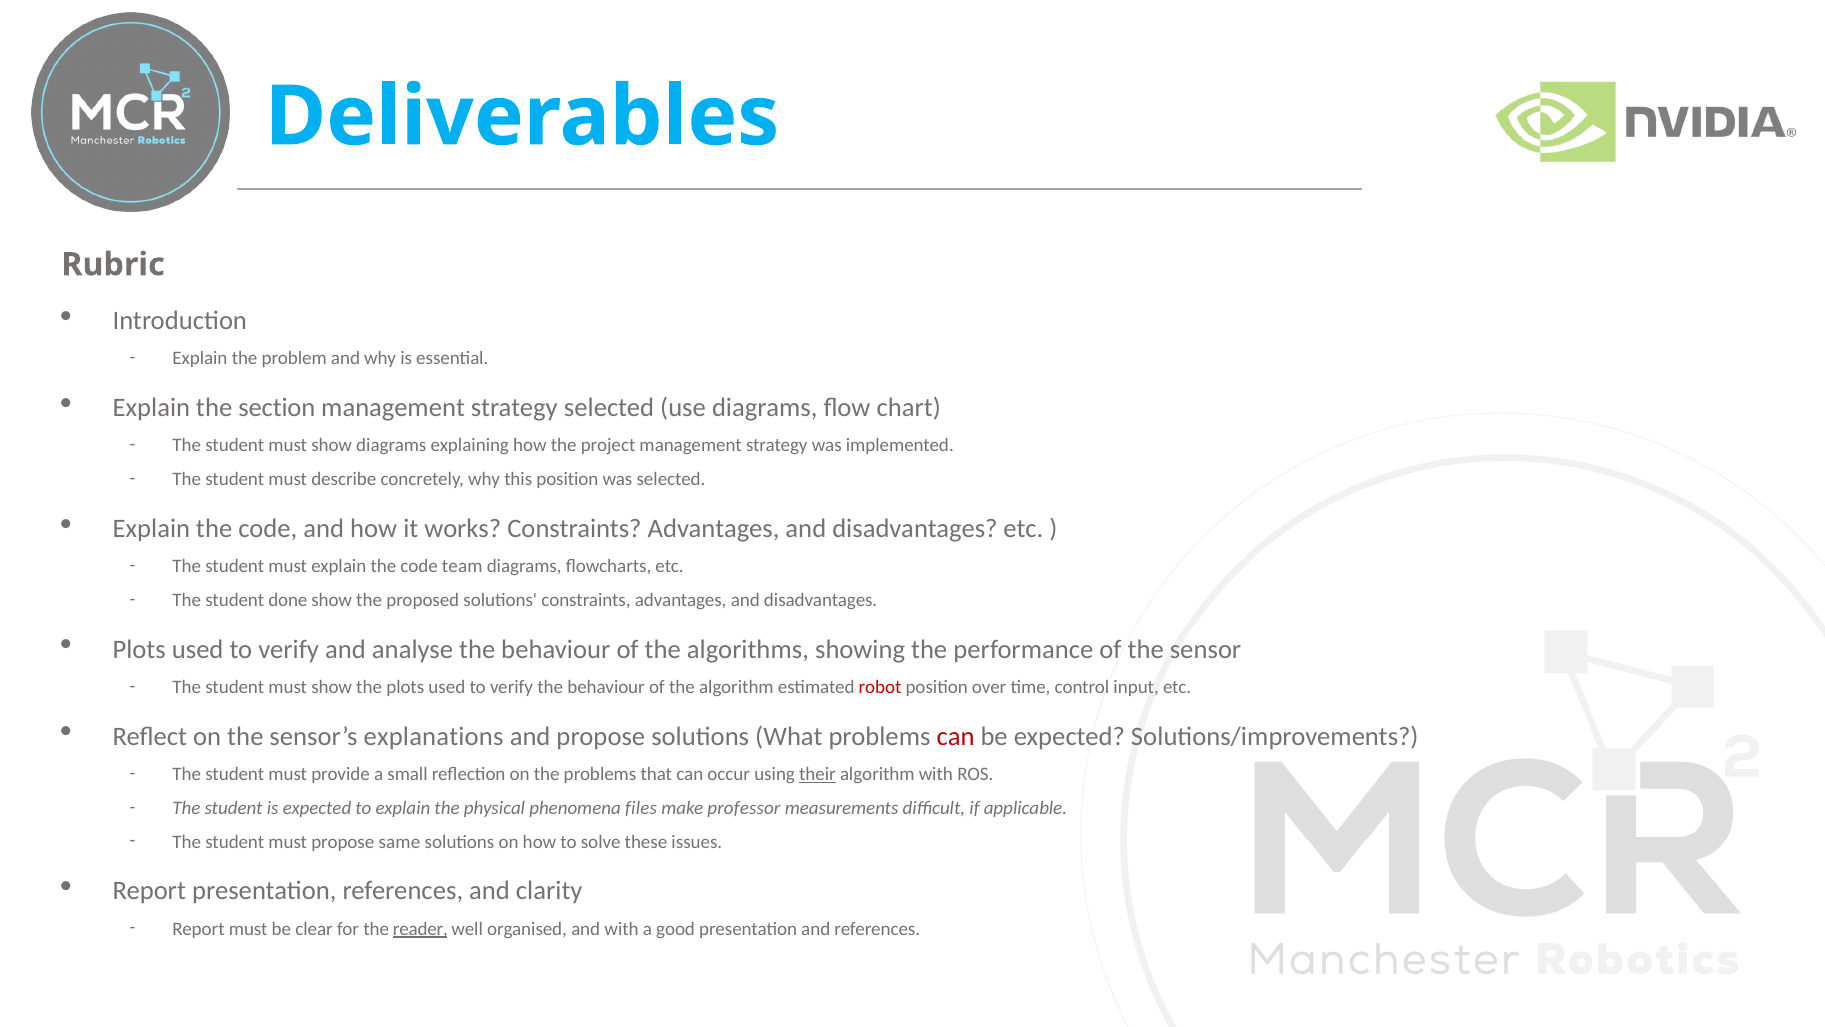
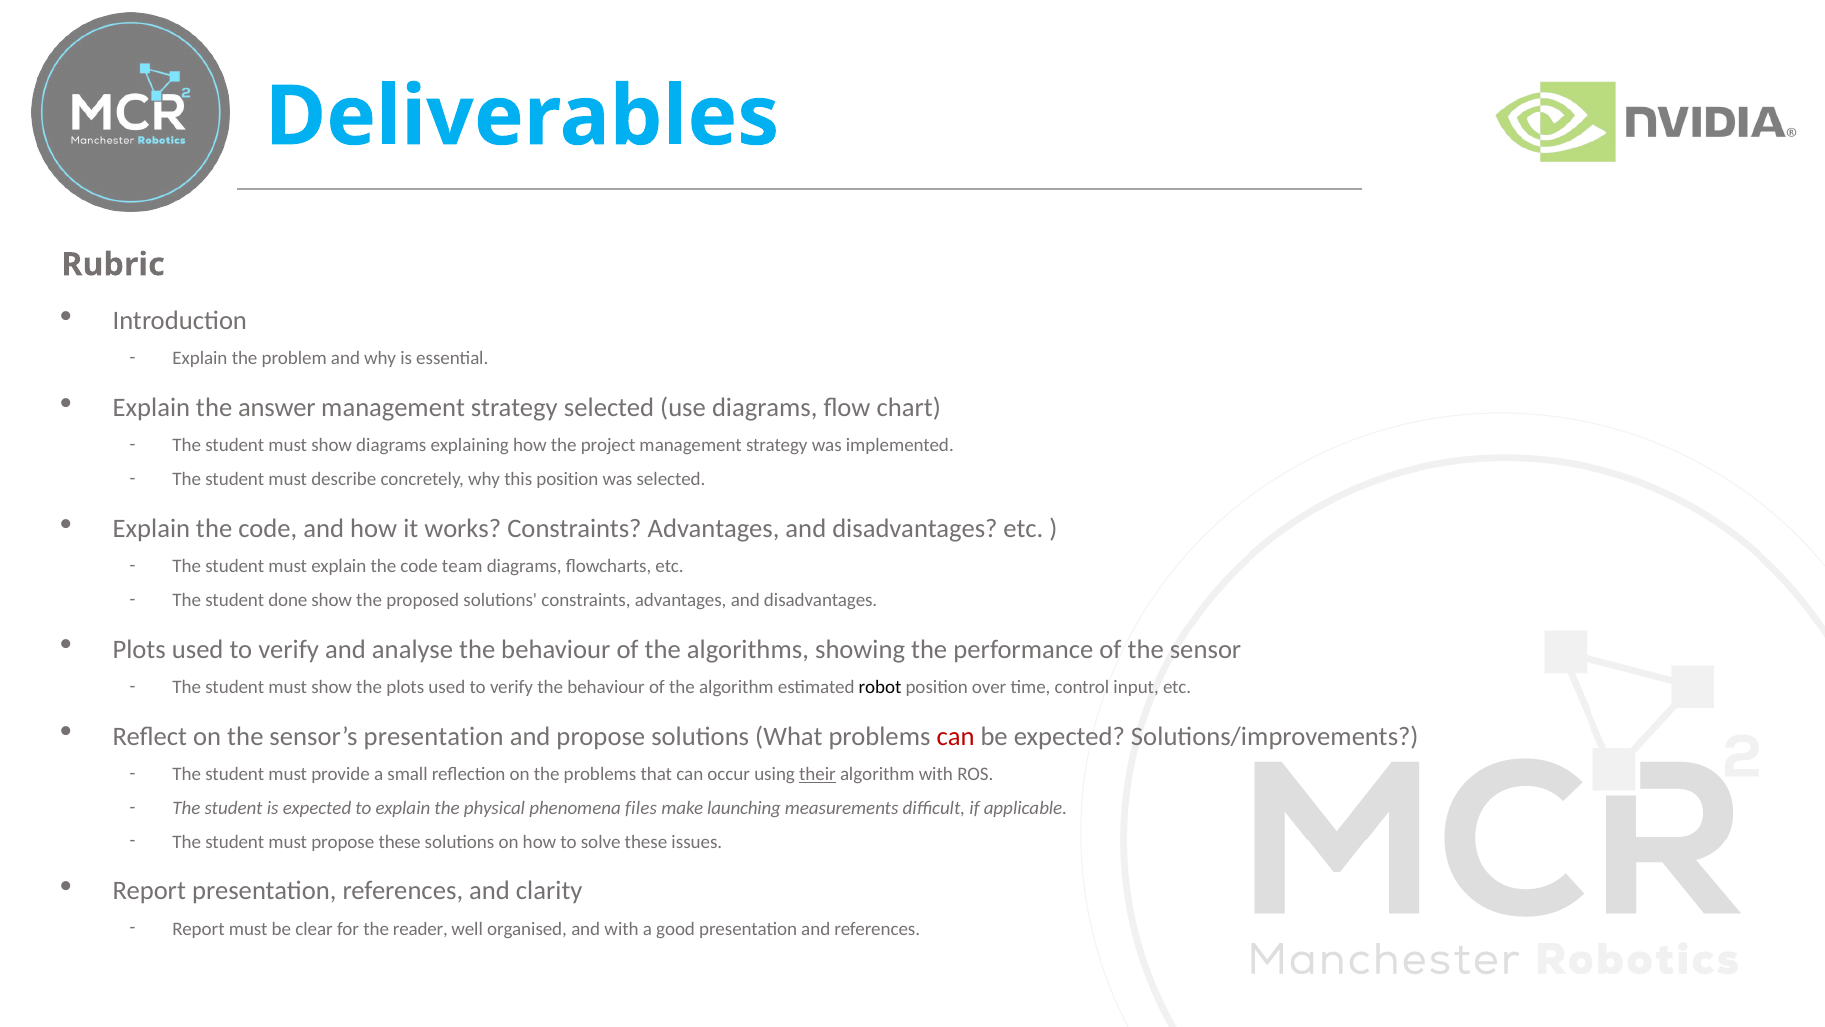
section: section -> answer
robot colour: red -> black
sensor’s explanations: explanations -> presentation
professor: professor -> launching
propose same: same -> these
reader underline: present -> none
